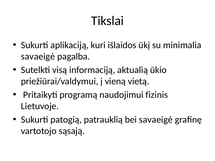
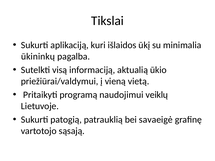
savaeigė at (38, 57): savaeigė -> ūkininkų
fizinis: fizinis -> veiklų
